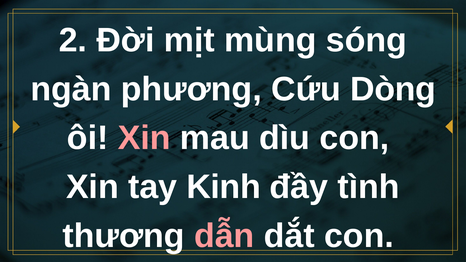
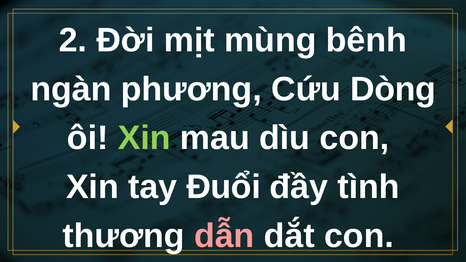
sóng: sóng -> bênh
Xin at (144, 138) colour: pink -> light green
Kinh: Kinh -> Đuổi
